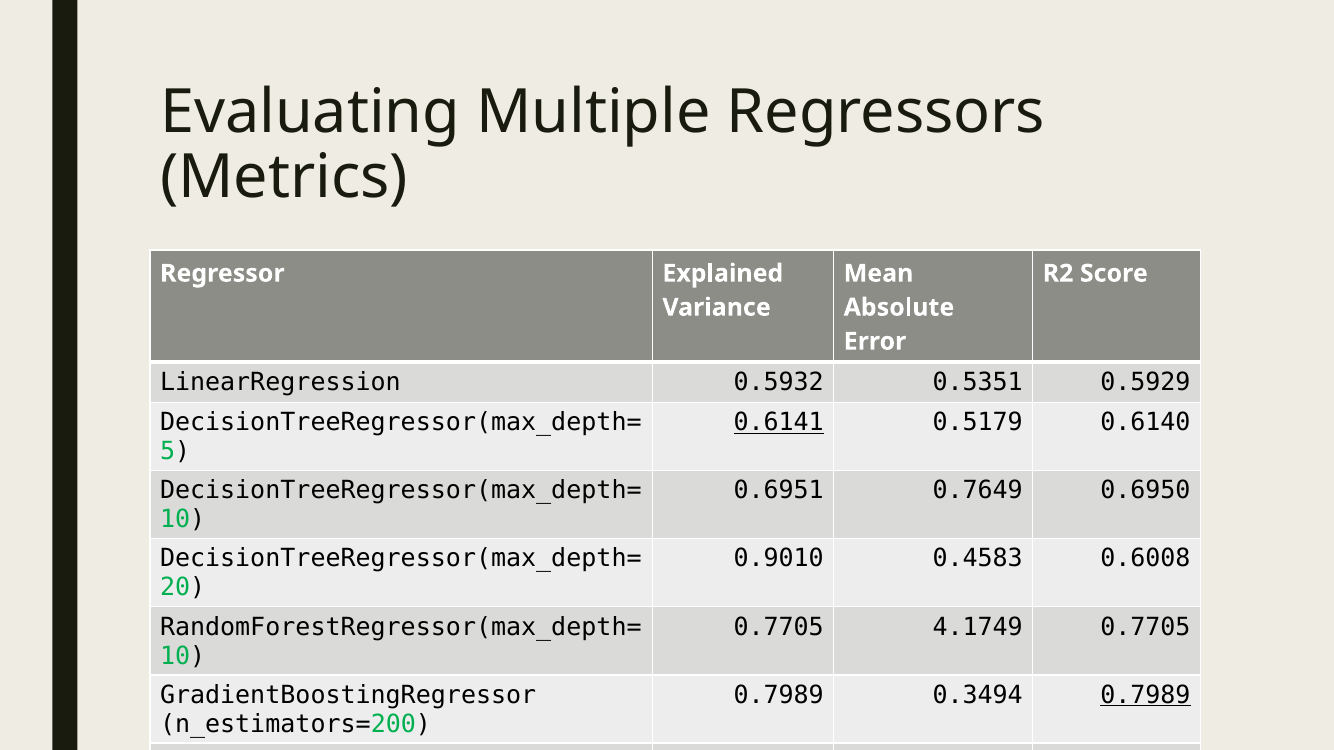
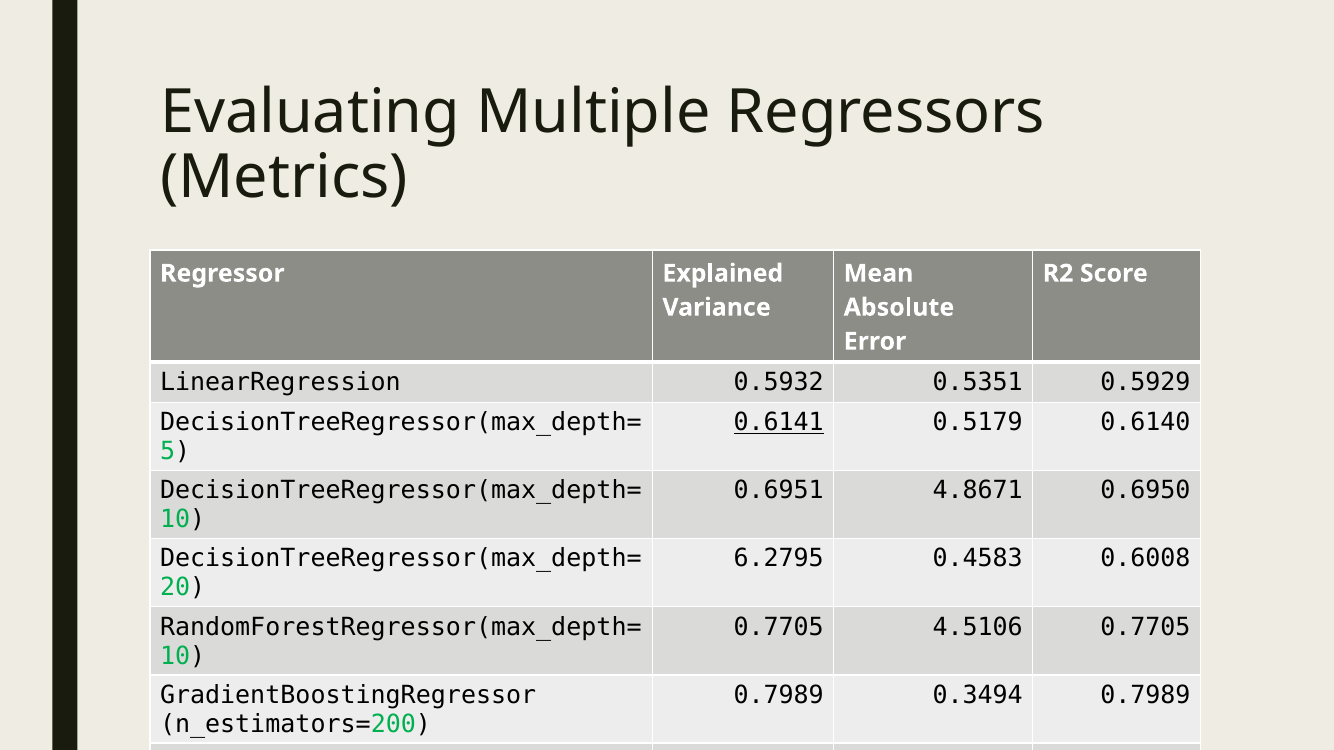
0.7649: 0.7649 -> 4.8671
0.9010: 0.9010 -> 6.2795
4.1749: 4.1749 -> 4.5106
0.7989 at (1145, 695) underline: present -> none
